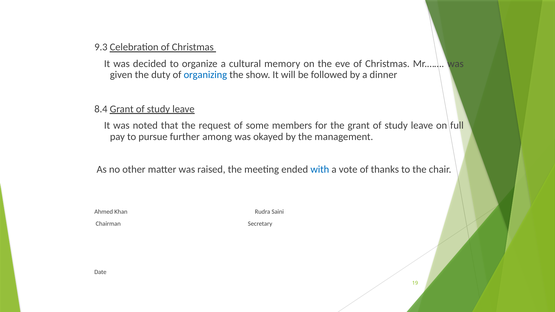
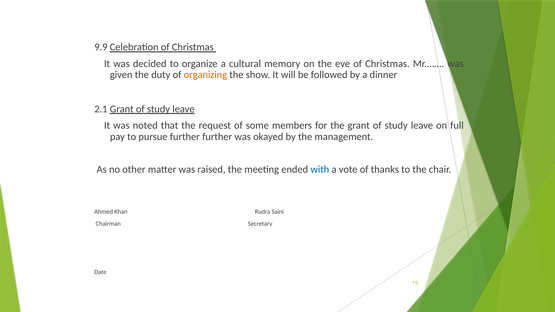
9.3: 9.3 -> 9.9
organizing colour: blue -> orange
8.4: 8.4 -> 2.1
further among: among -> further
